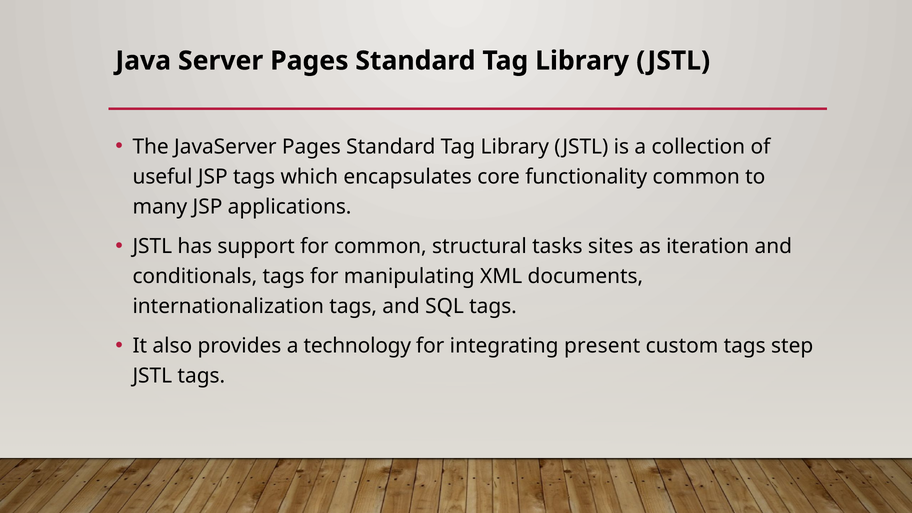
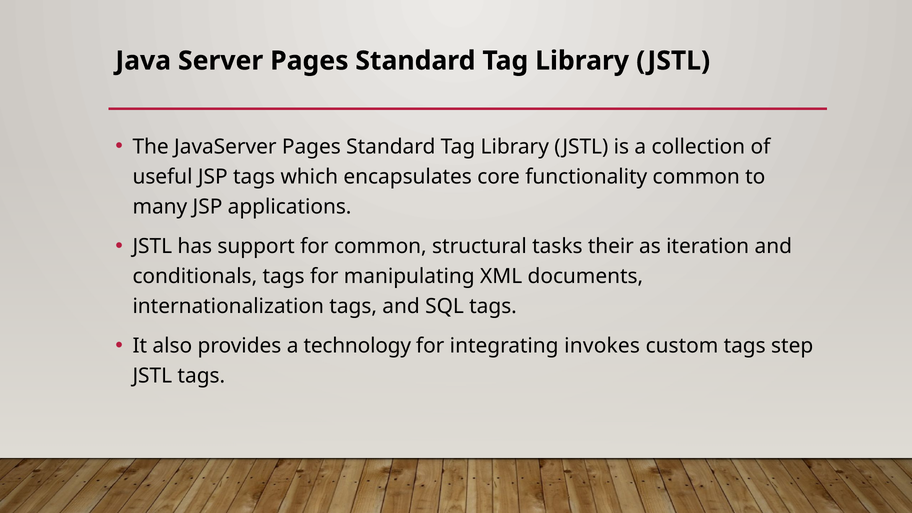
sites: sites -> their
present: present -> invokes
